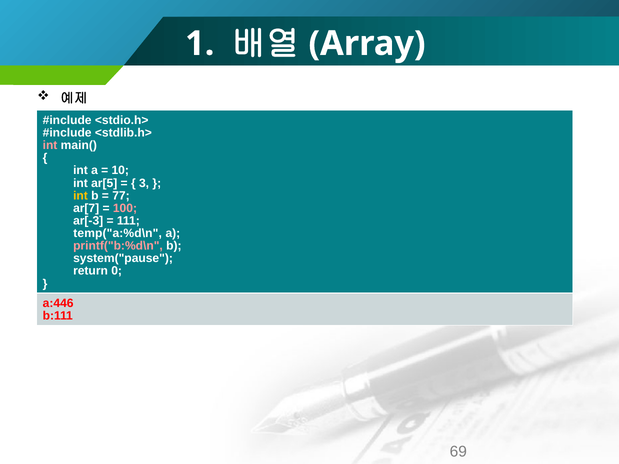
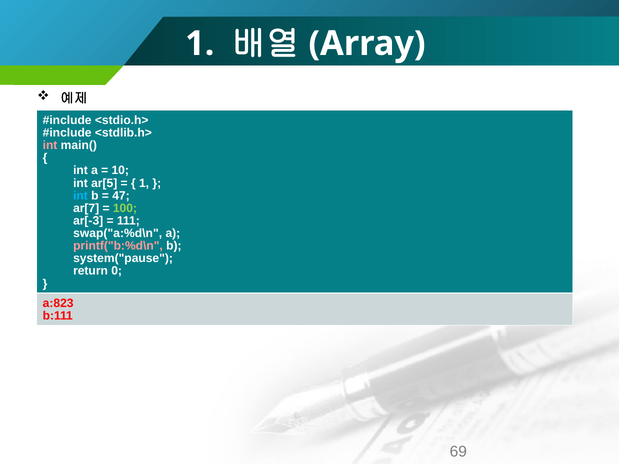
3 at (144, 183): 3 -> 1
int at (80, 196) colour: yellow -> light blue
77: 77 -> 47
100 colour: pink -> light green
temp("a:%d\n: temp("a:%d\n -> swap("a:%d\n
a:446: a:446 -> a:823
